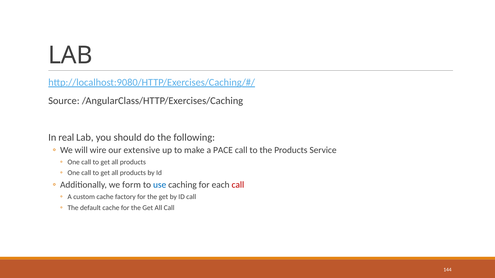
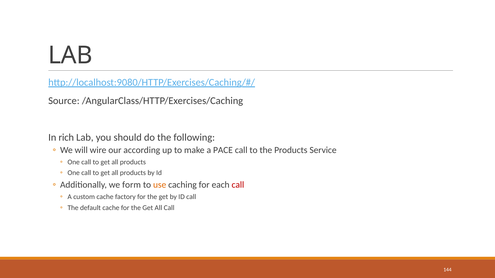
real: real -> rich
extensive: extensive -> according
use colour: blue -> orange
